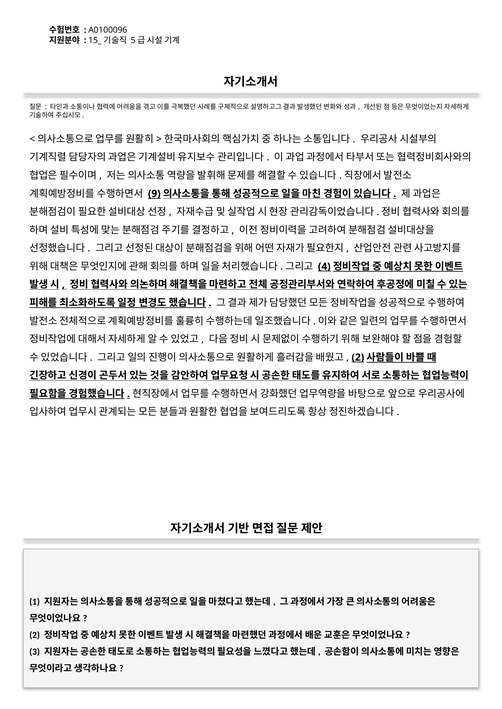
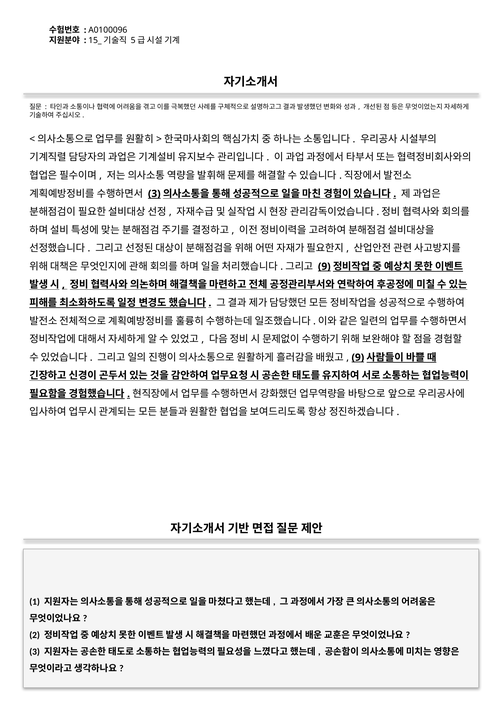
9 at (154, 194): 9 -> 3
4 at (324, 267): 4 -> 9
2 at (358, 358): 2 -> 9
